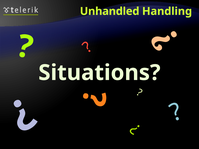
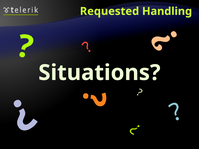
Unhandled: Unhandled -> Requested
